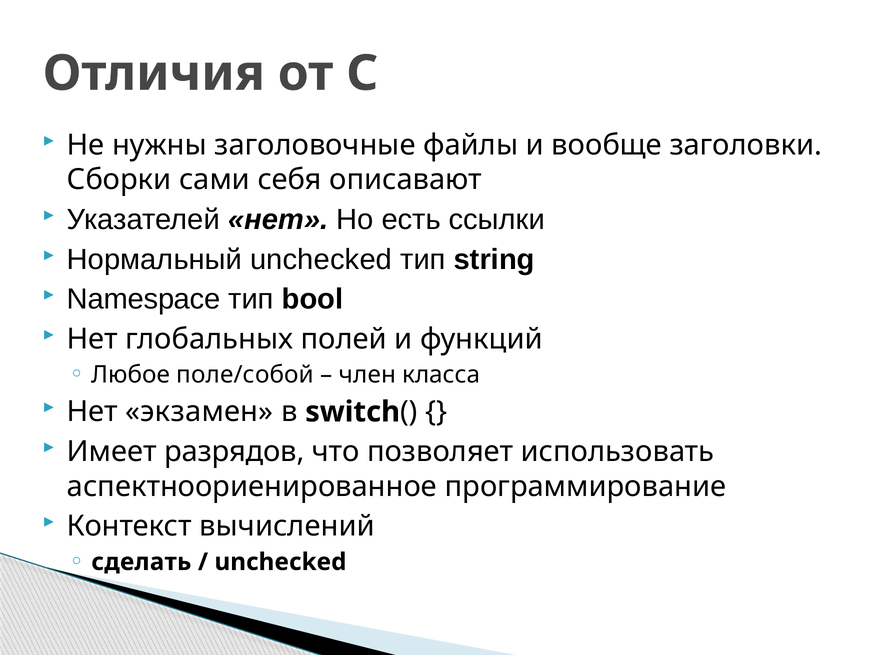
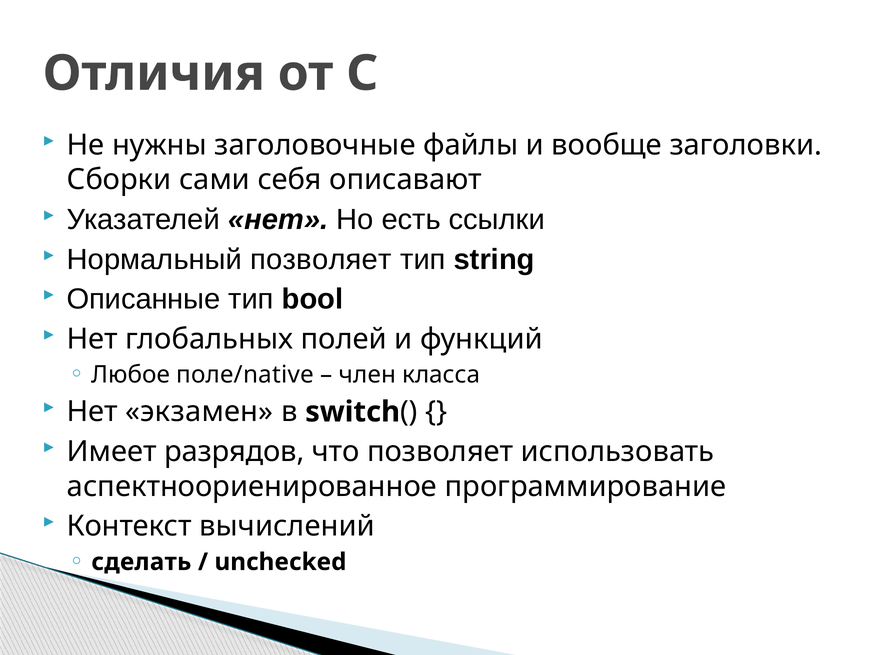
Нормальный unchecked: unchecked -> позволяет
Namespace: Namespace -> Описанные
поле/собой: поле/собой -> поле/native
